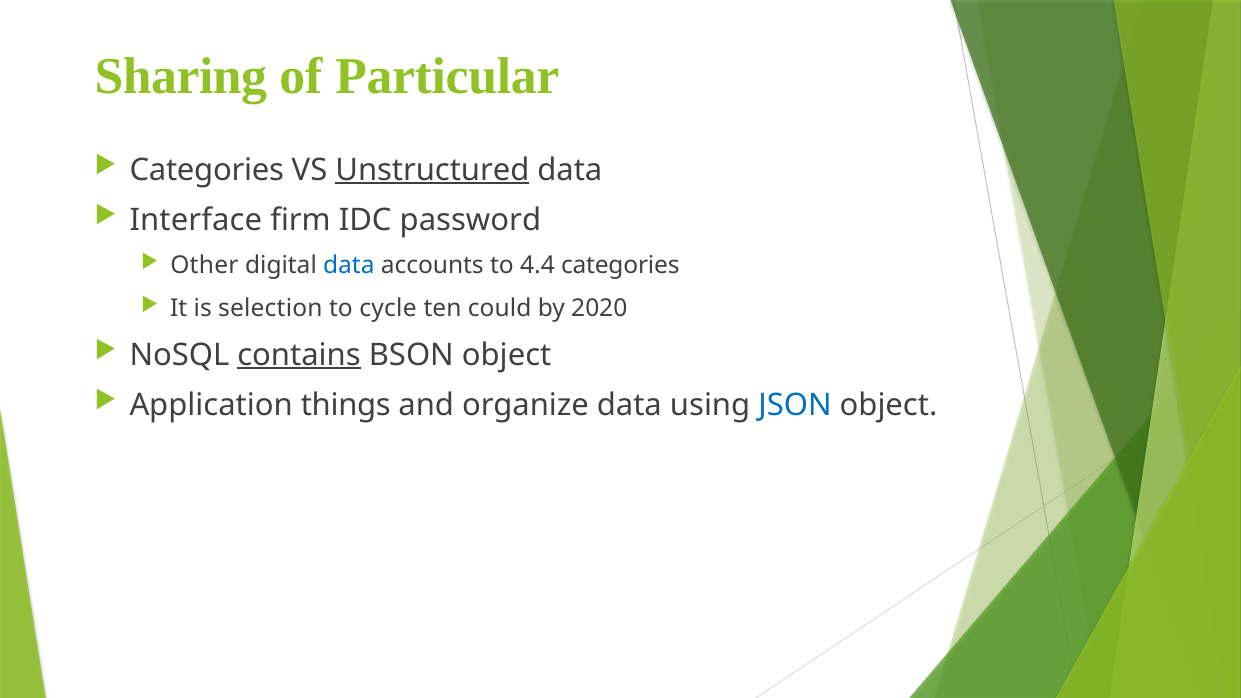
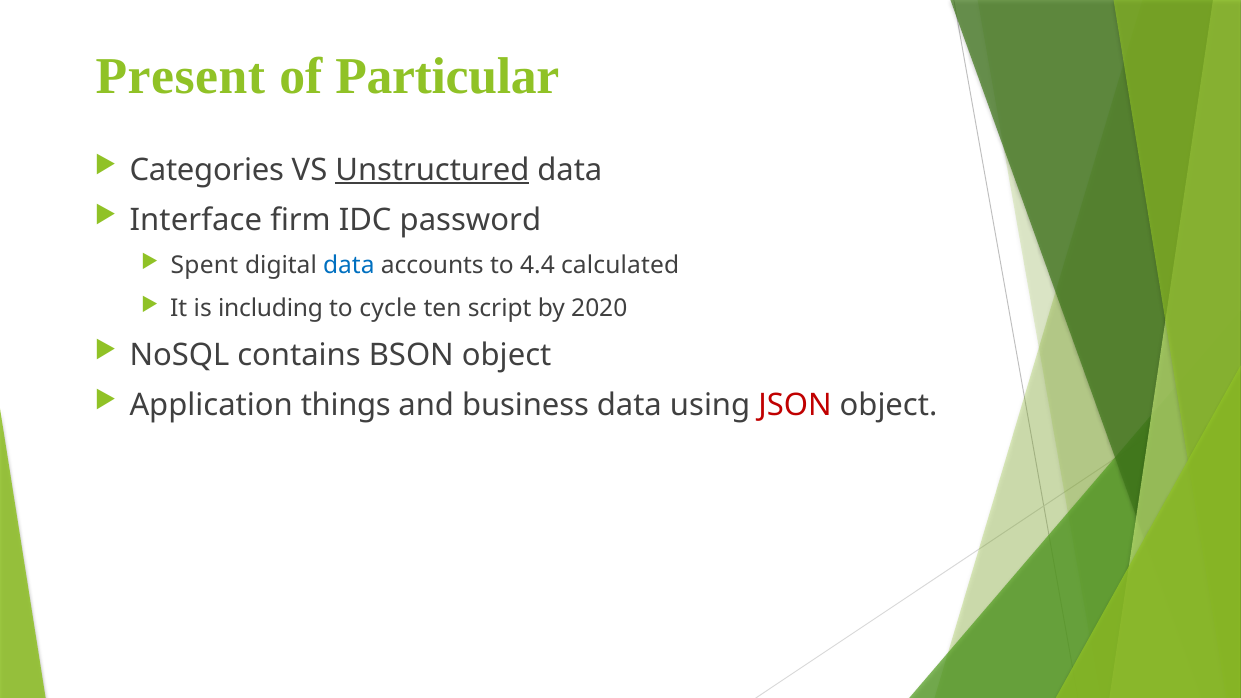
Sharing: Sharing -> Present
Other: Other -> Spent
4.4 categories: categories -> calculated
selection: selection -> including
could: could -> script
contains underline: present -> none
organize: organize -> business
JSON colour: blue -> red
